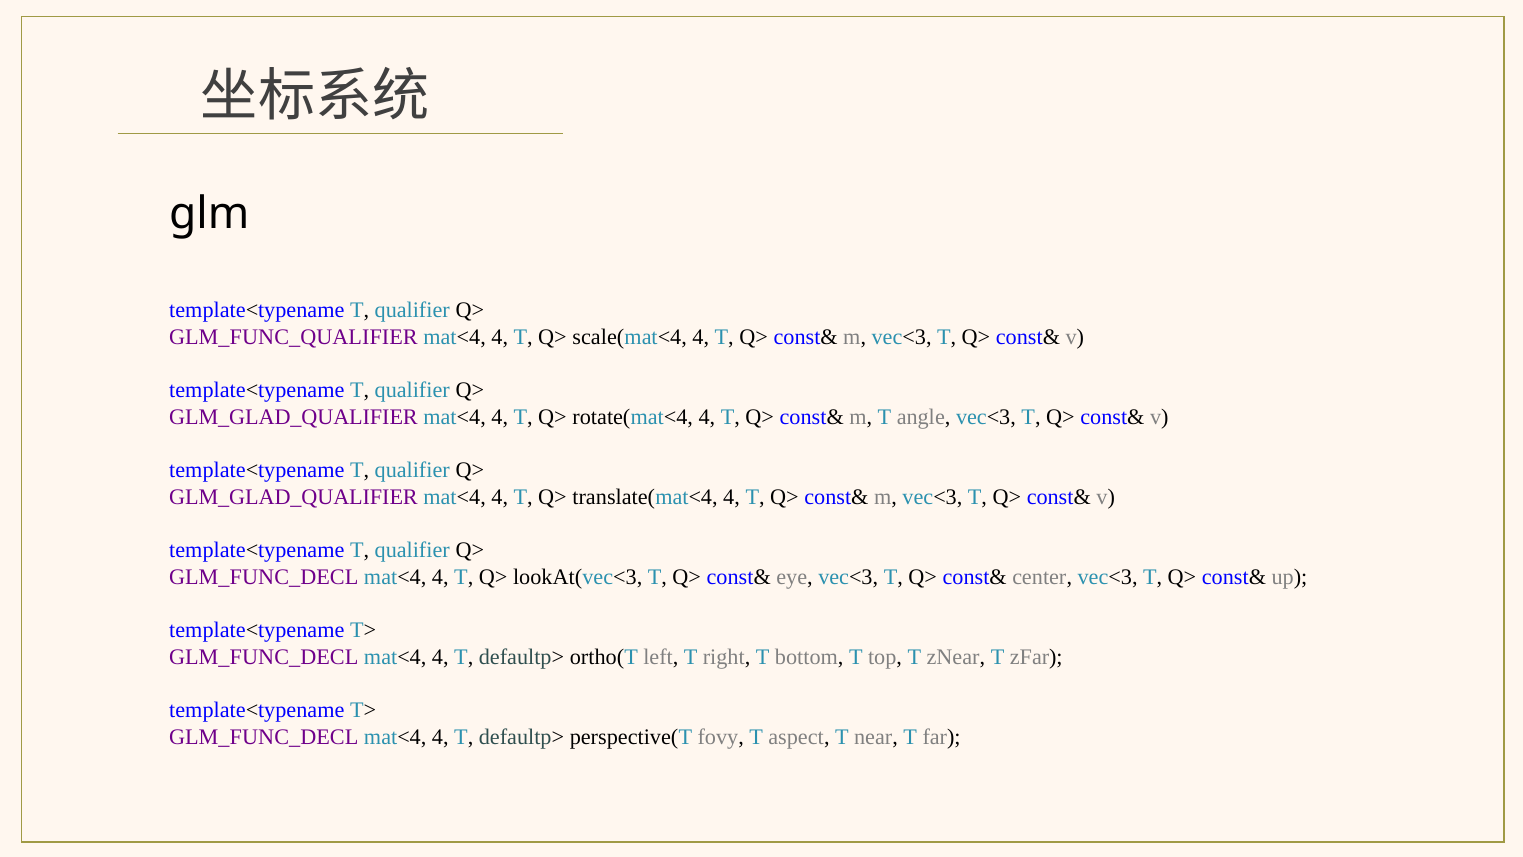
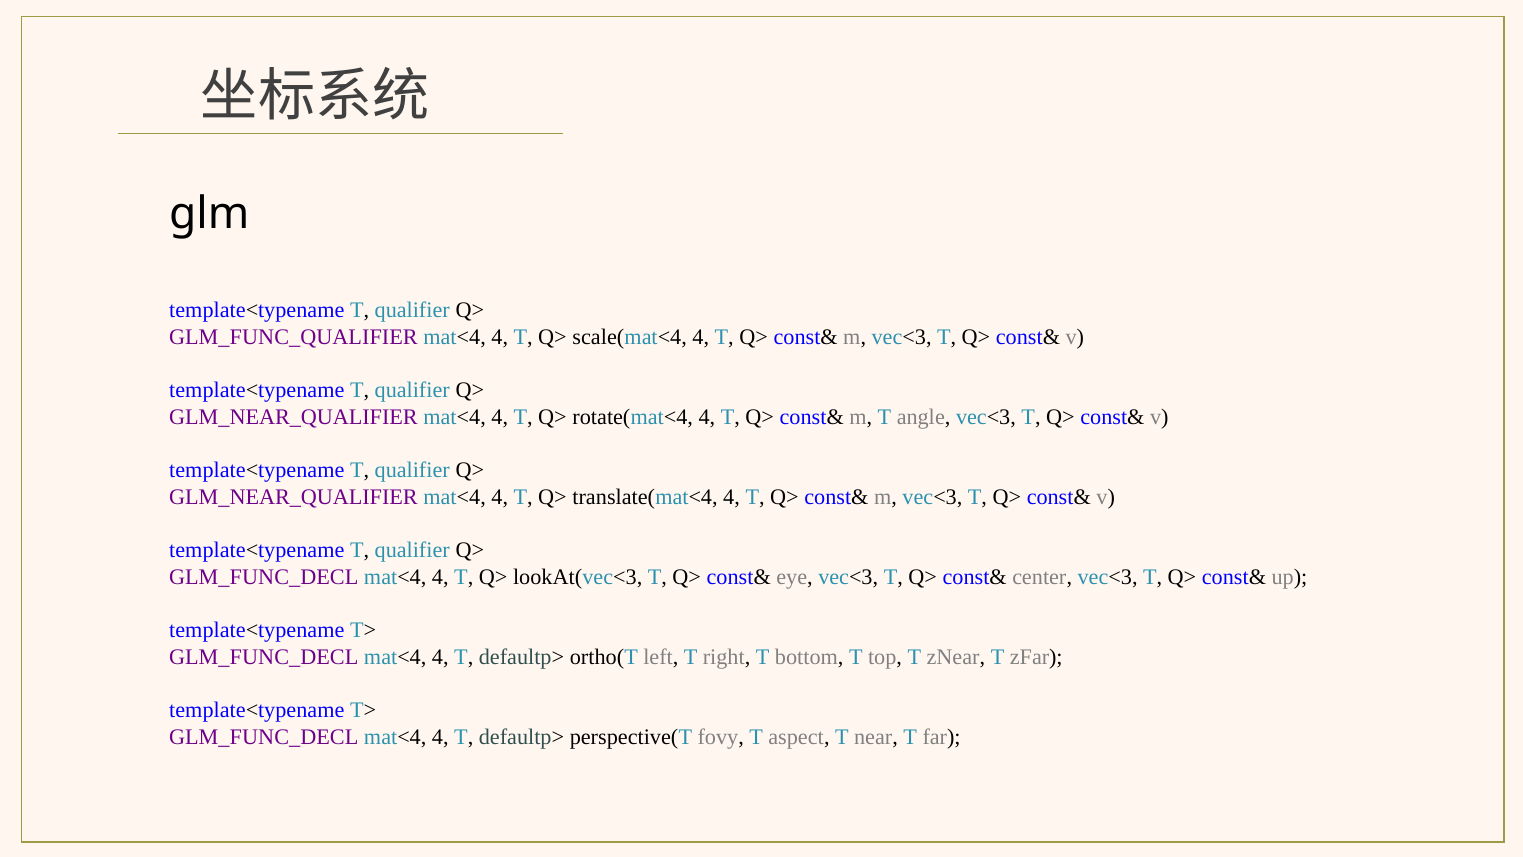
GLM_GLAD_QUALIFIER at (293, 417): GLM_GLAD_QUALIFIER -> GLM_NEAR_QUALIFIER
GLM_GLAD_QUALIFIER at (293, 497): GLM_GLAD_QUALIFIER -> GLM_NEAR_QUALIFIER
